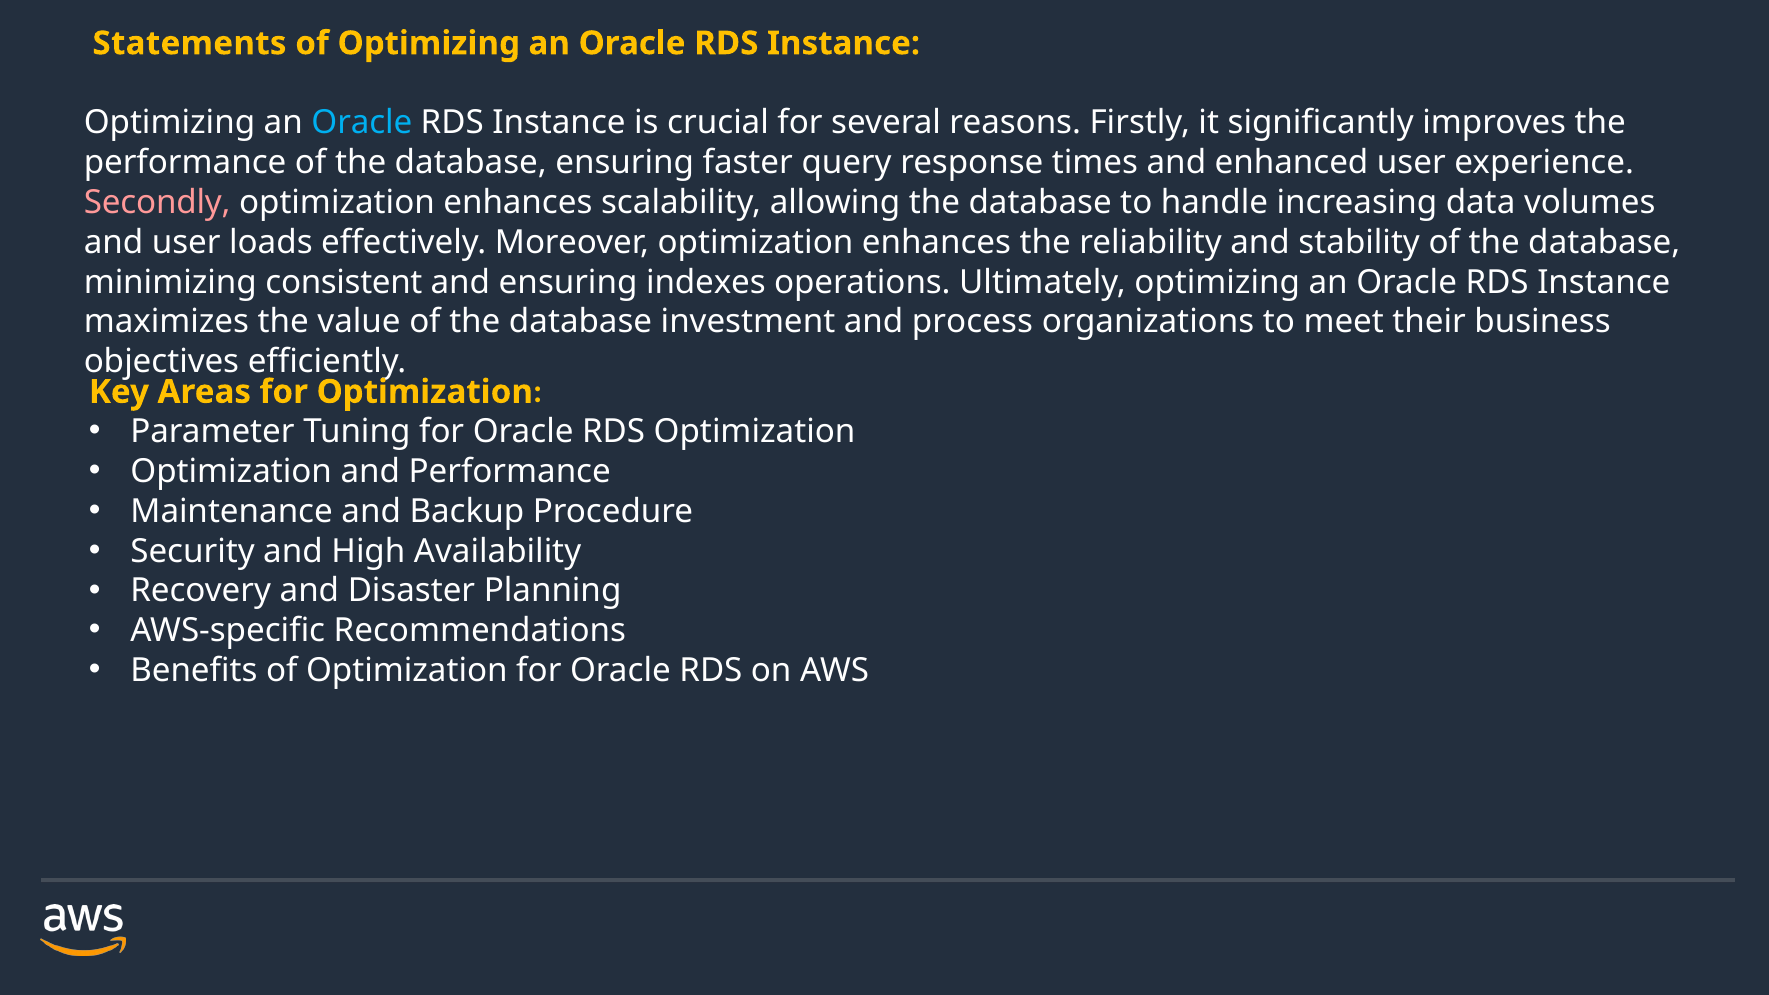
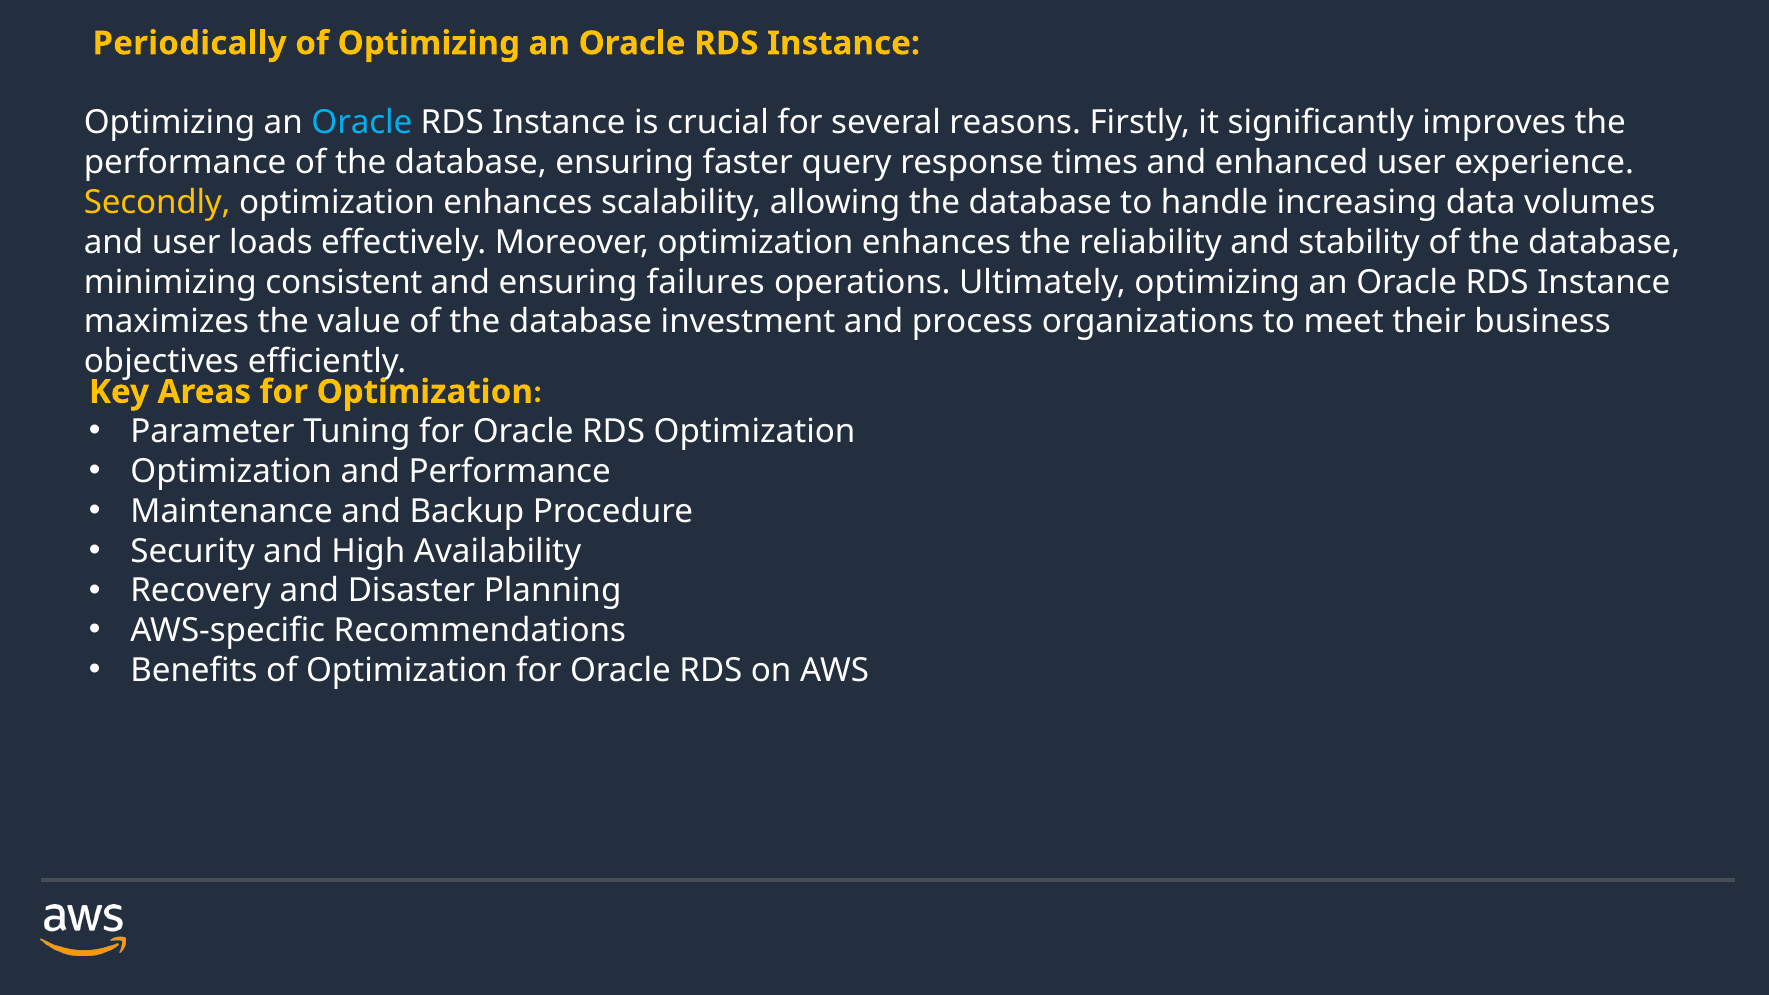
Statements: Statements -> Periodically
Secondly colour: pink -> yellow
indexes: indexes -> failures
